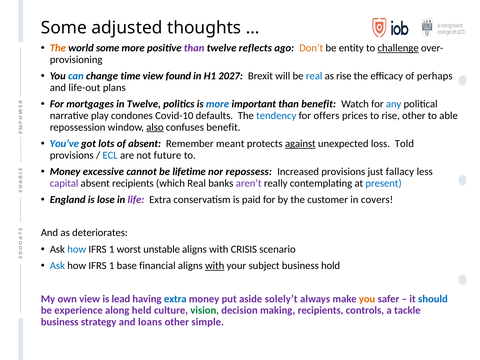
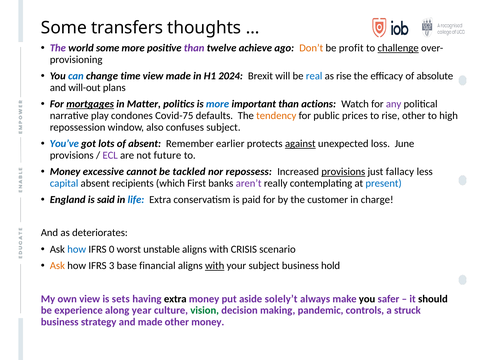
adjusted: adjusted -> transfers
The at (58, 48) colour: orange -> purple
reflects: reflects -> achieve
entity: entity -> profit
view found: found -> made
2027: 2027 -> 2024
perhaps: perhaps -> absolute
life-out: life-out -> will-out
mortgages underline: none -> present
in Twelve: Twelve -> Matter
than benefit: benefit -> actions
any colour: blue -> purple
Covid-10: Covid-10 -> Covid-75
tendency colour: blue -> orange
offers: offers -> public
able: able -> high
also underline: present -> none
confuses benefit: benefit -> subject
meant: meant -> earlier
Told: Told -> June
ECL colour: blue -> purple
lifetime: lifetime -> tackled
provisions at (343, 172) underline: none -> present
capital colour: purple -> blue
which Real: Real -> First
lose: lose -> said
life colour: purple -> blue
covers: covers -> charge
1 at (112, 249): 1 -> 0
Ask at (57, 266) colour: blue -> orange
1 at (112, 266): 1 -> 3
lead: lead -> sets
extra at (175, 299) colour: blue -> black
you at (367, 299) colour: orange -> black
should colour: blue -> black
held: held -> year
making recipients: recipients -> pandemic
tackle: tackle -> struck
and loans: loans -> made
other simple: simple -> money
